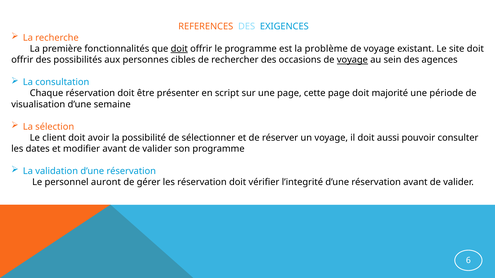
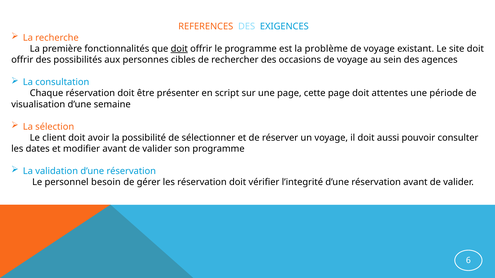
voyage at (352, 60) underline: present -> none
majorité: majorité -> attentes
auront: auront -> besoin
